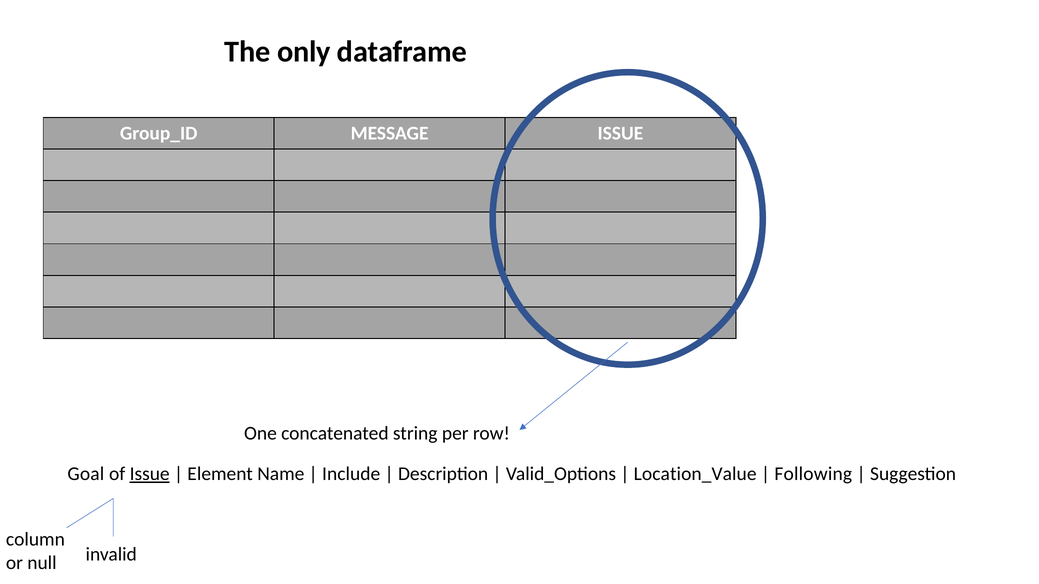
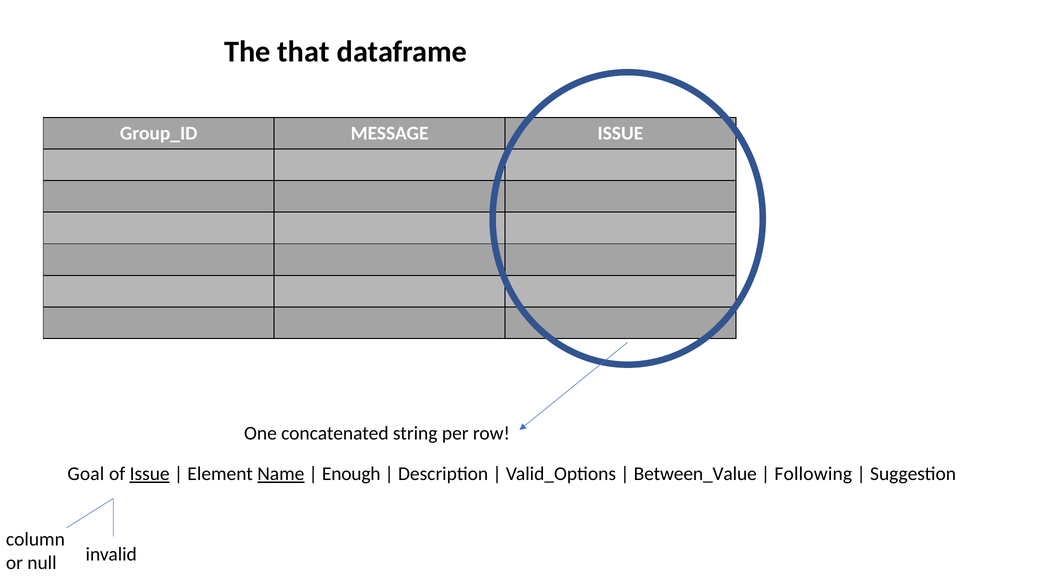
only: only -> that
Name underline: none -> present
Include: Include -> Enough
Location_Value: Location_Value -> Between_Value
